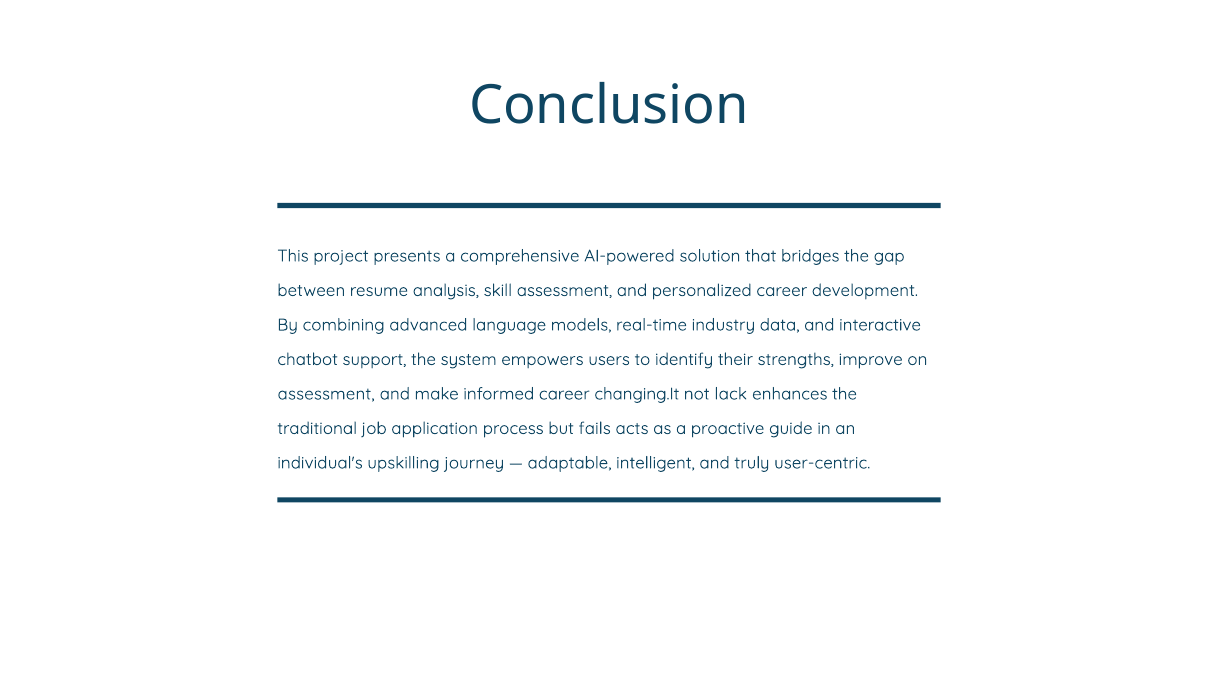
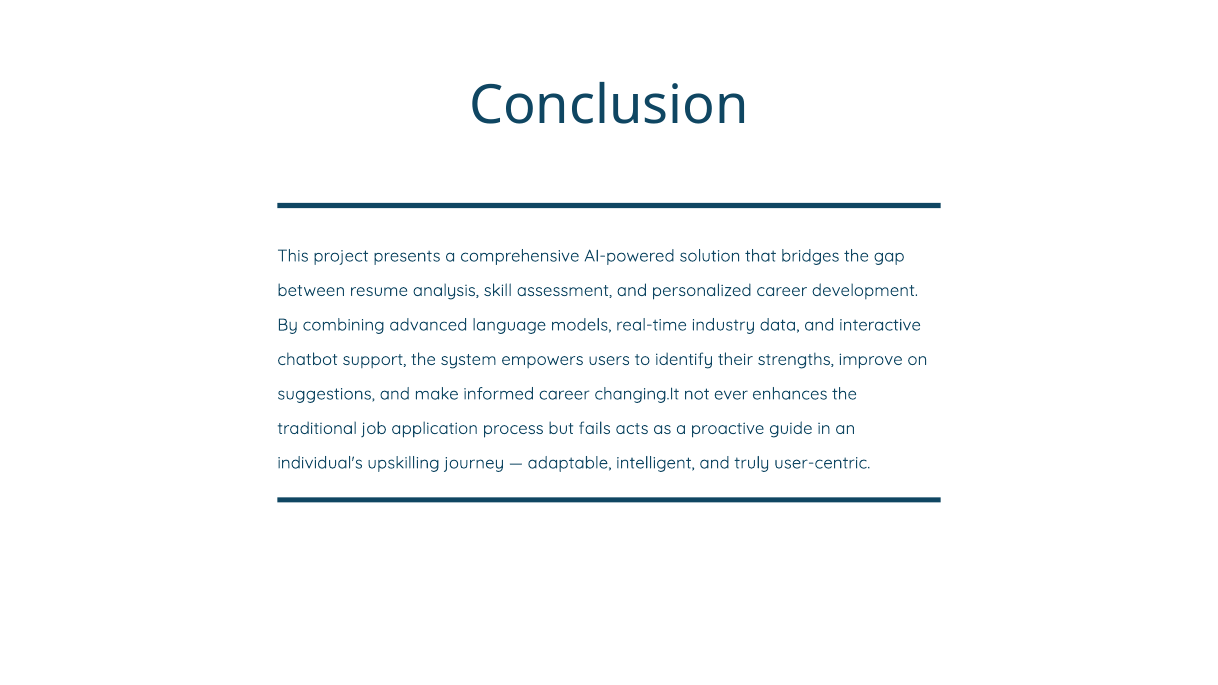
assessment at (326, 394): assessment -> suggestions
lack: lack -> ever
